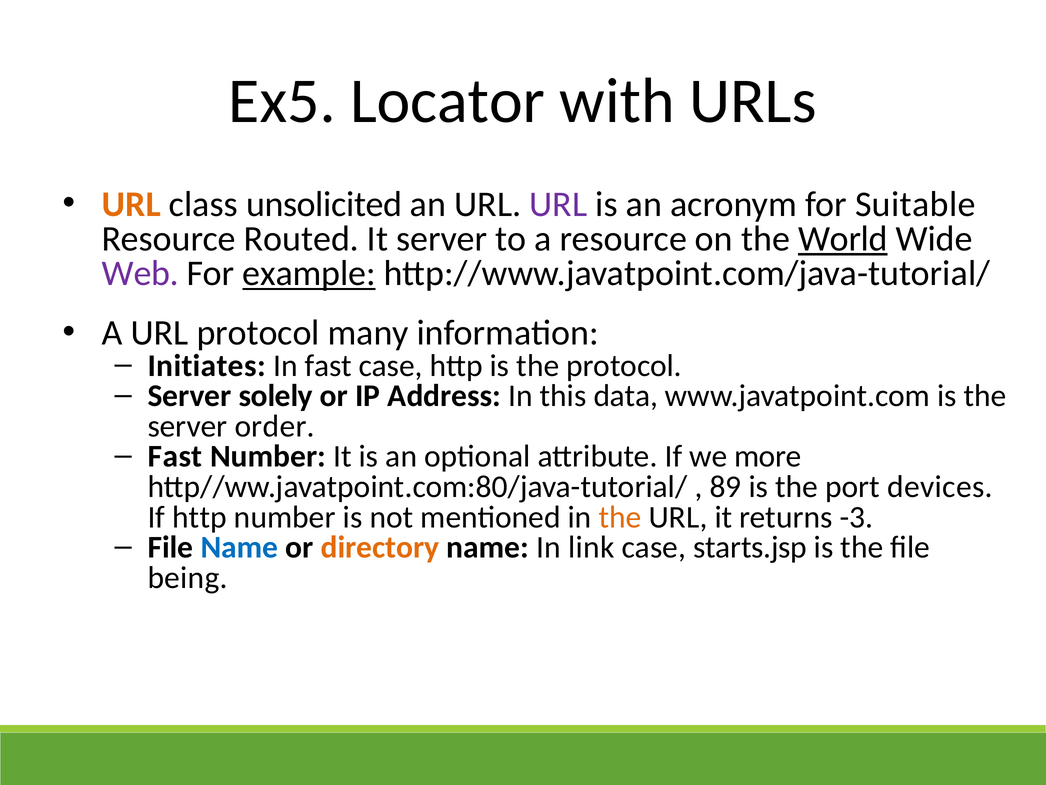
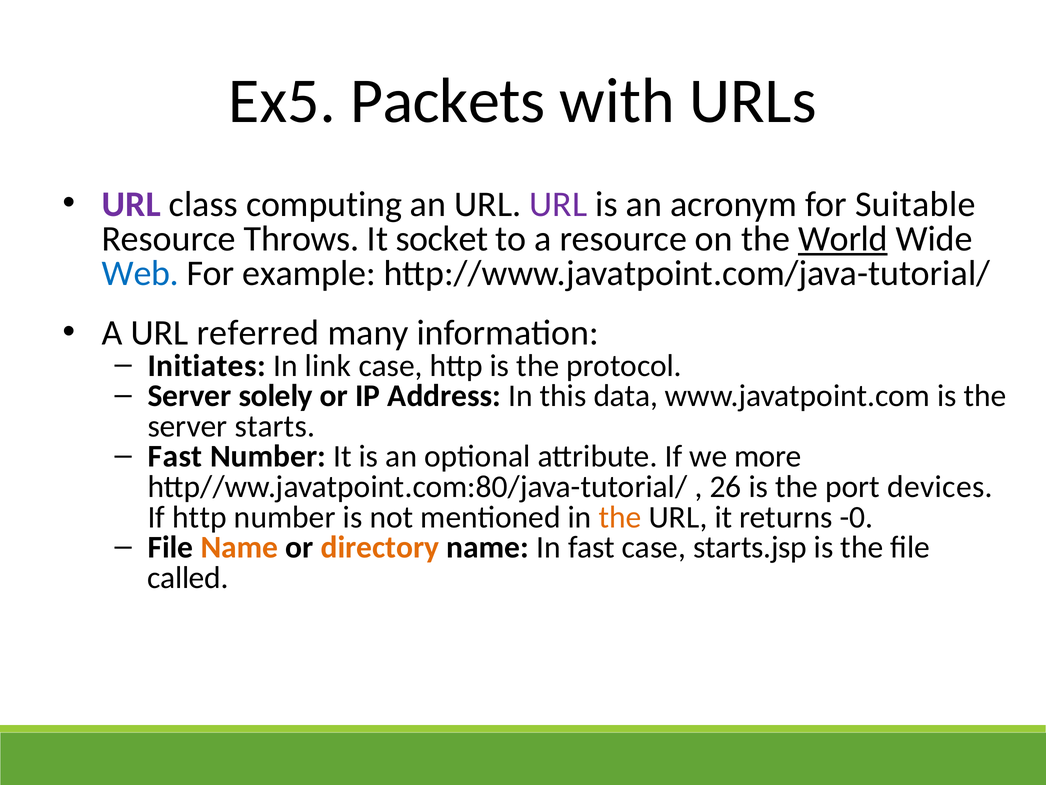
Locator: Locator -> Packets
URL at (131, 204) colour: orange -> purple
unsolicited: unsolicited -> computing
Routed: Routed -> Throws
It server: server -> socket
Web colour: purple -> blue
example underline: present -> none
URL protocol: protocol -> referred
In fast: fast -> link
order: order -> starts
89: 89 -> 26
-3: -3 -> -0
Name at (239, 547) colour: blue -> orange
In link: link -> fast
being: being -> called
